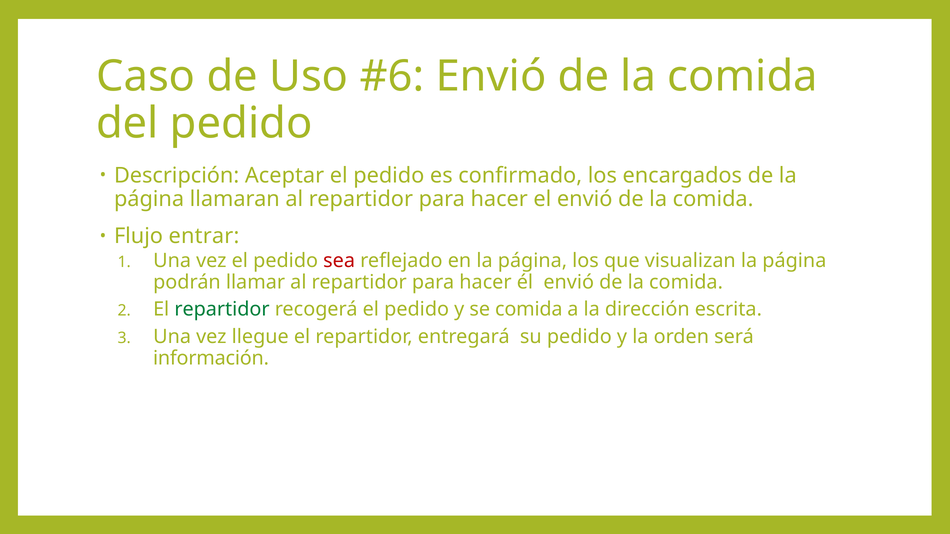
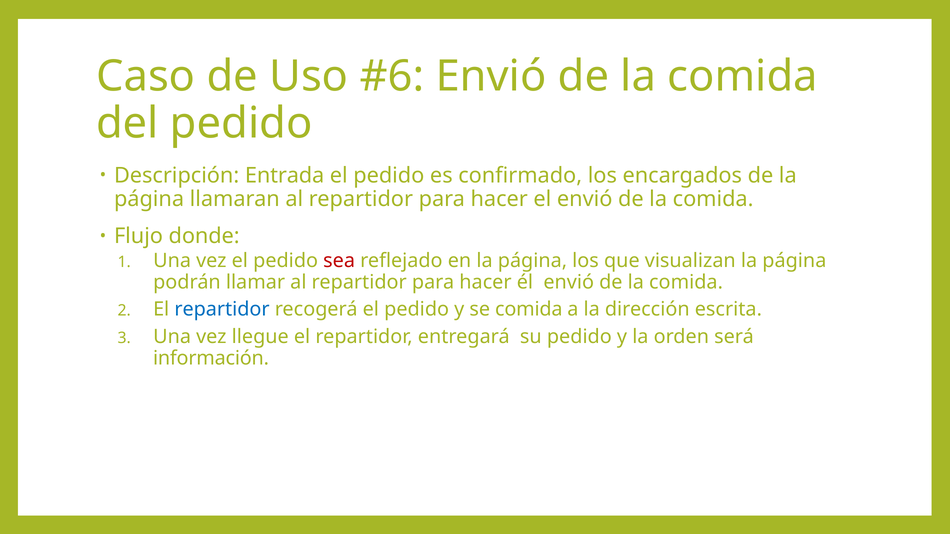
Aceptar: Aceptar -> Entrada
entrar: entrar -> donde
repartidor at (222, 310) colour: green -> blue
